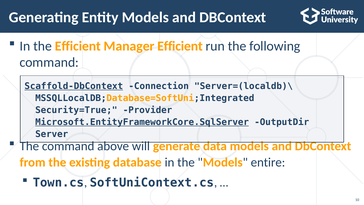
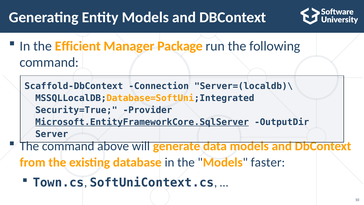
Manager Efficient: Efficient -> Package
Scaffold-DbContext underline: present -> none
entire: entire -> faster
